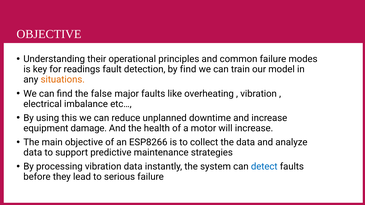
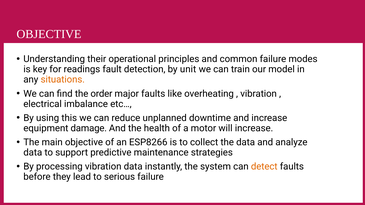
by find: find -> unit
false: false -> order
detect colour: blue -> orange
